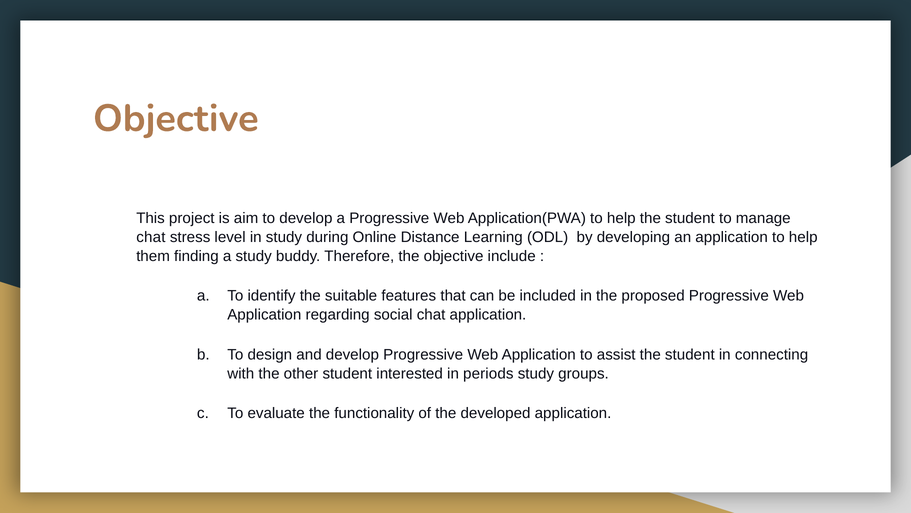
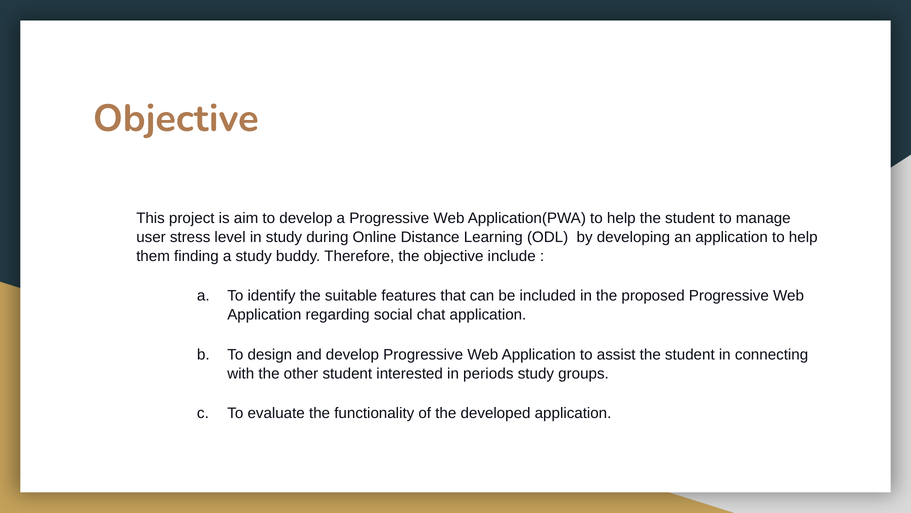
chat at (151, 237): chat -> user
